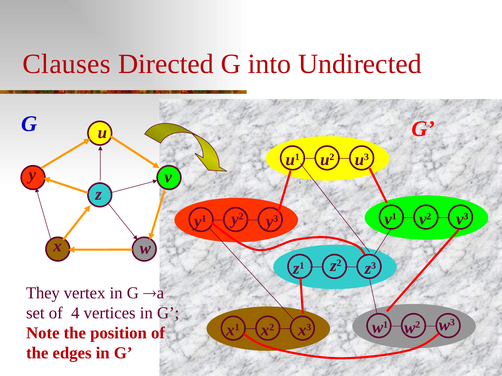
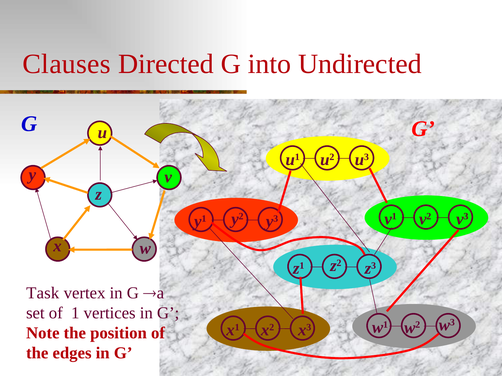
They: They -> Task
4: 4 -> 1
